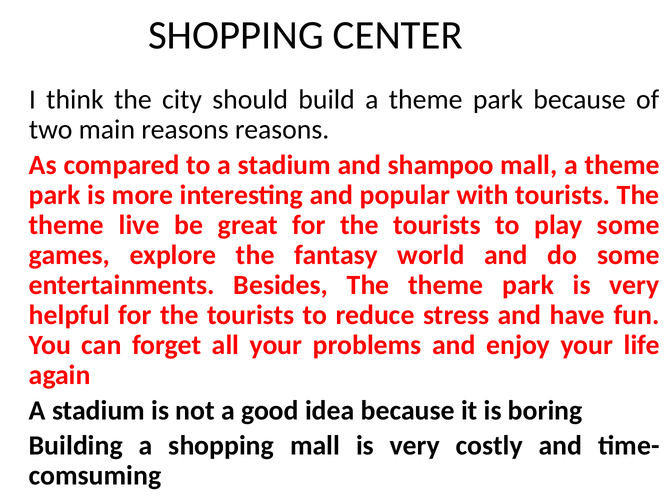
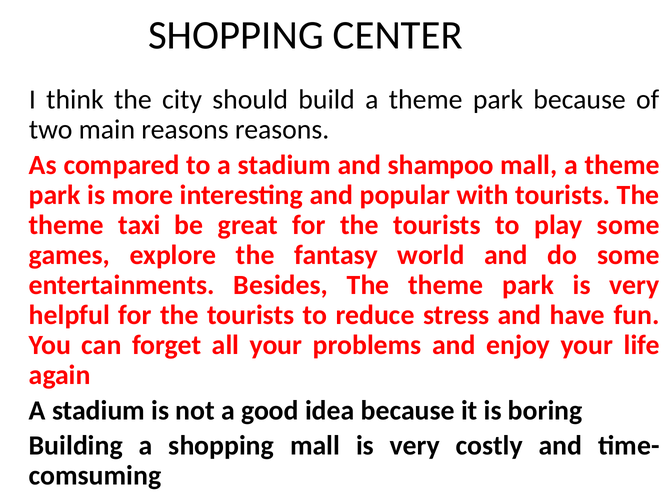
live: live -> taxi
